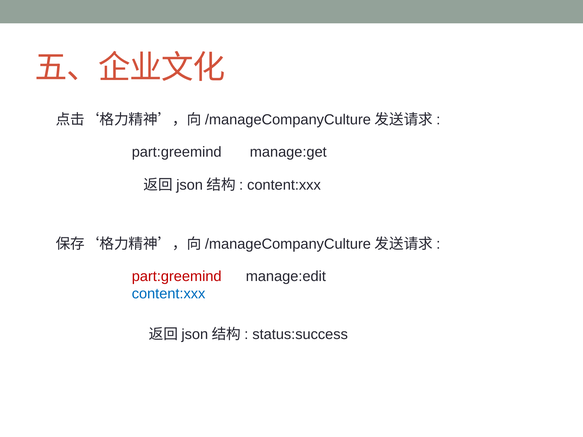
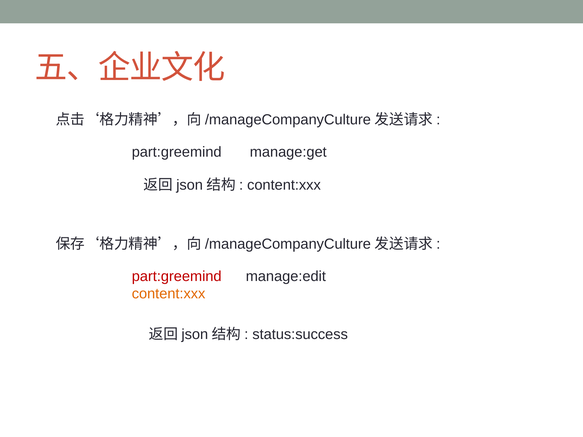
content:xxx at (169, 294) colour: blue -> orange
